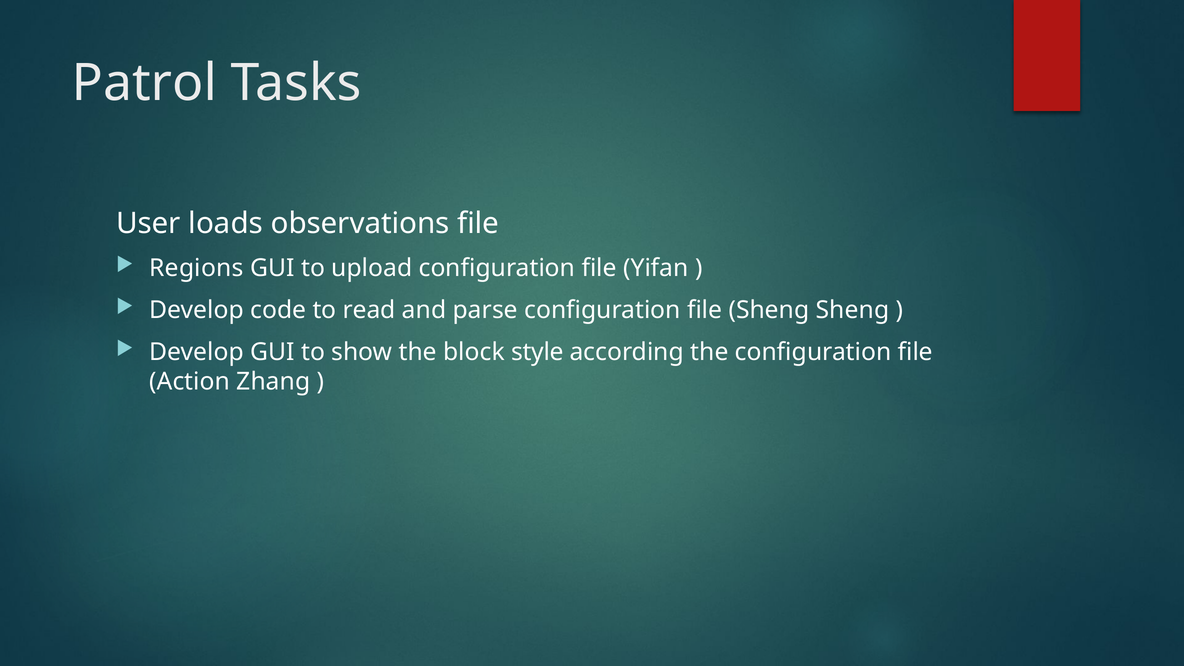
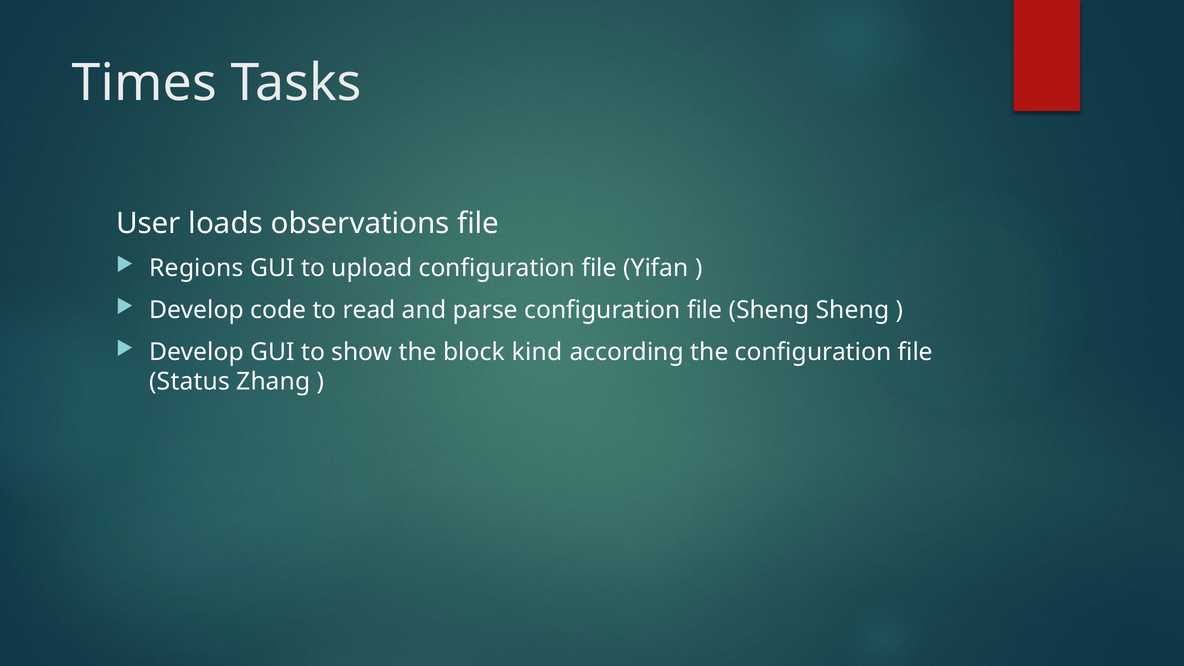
Patrol: Patrol -> Times
style: style -> kind
Action: Action -> Status
